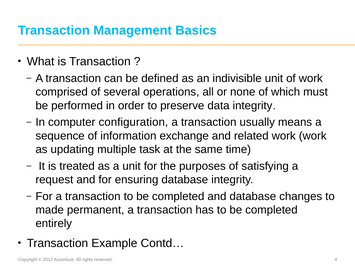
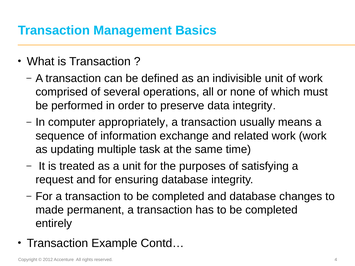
configuration: configuration -> appropriately
